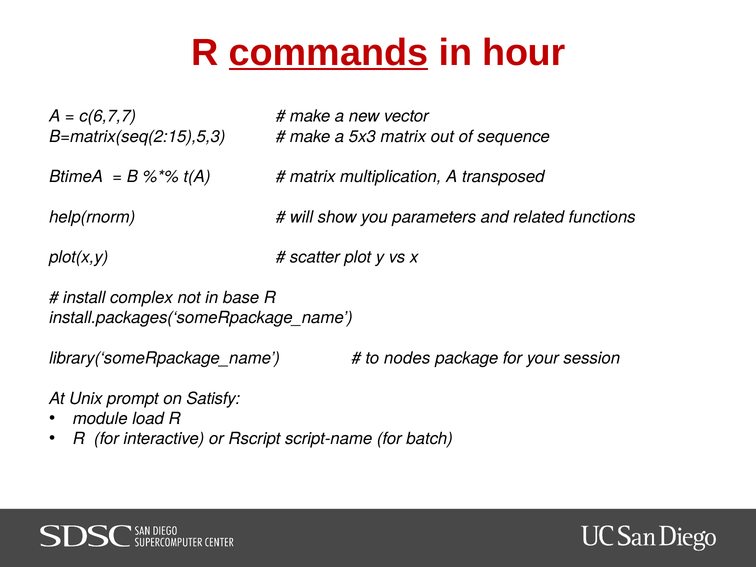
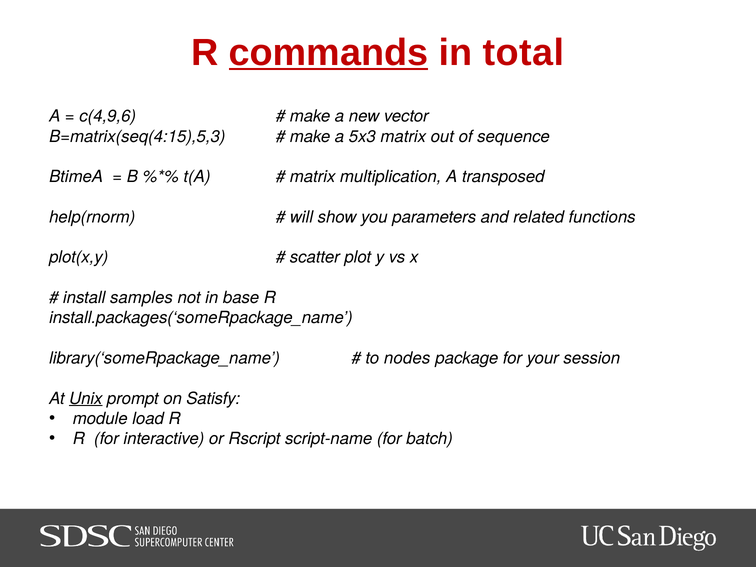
hour: hour -> total
c(6,7,7: c(6,7,7 -> c(4,9,6
B=matrix(seq(2:15),5,3: B=matrix(seq(2:15),5,3 -> B=matrix(seq(4:15),5,3
complex: complex -> samples
Unix underline: none -> present
